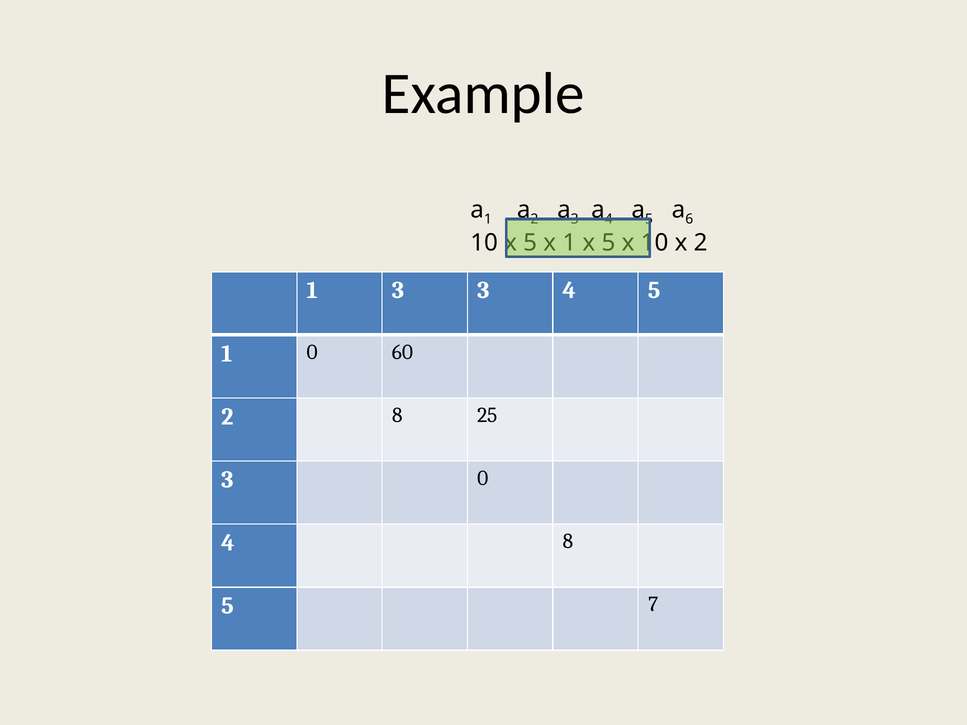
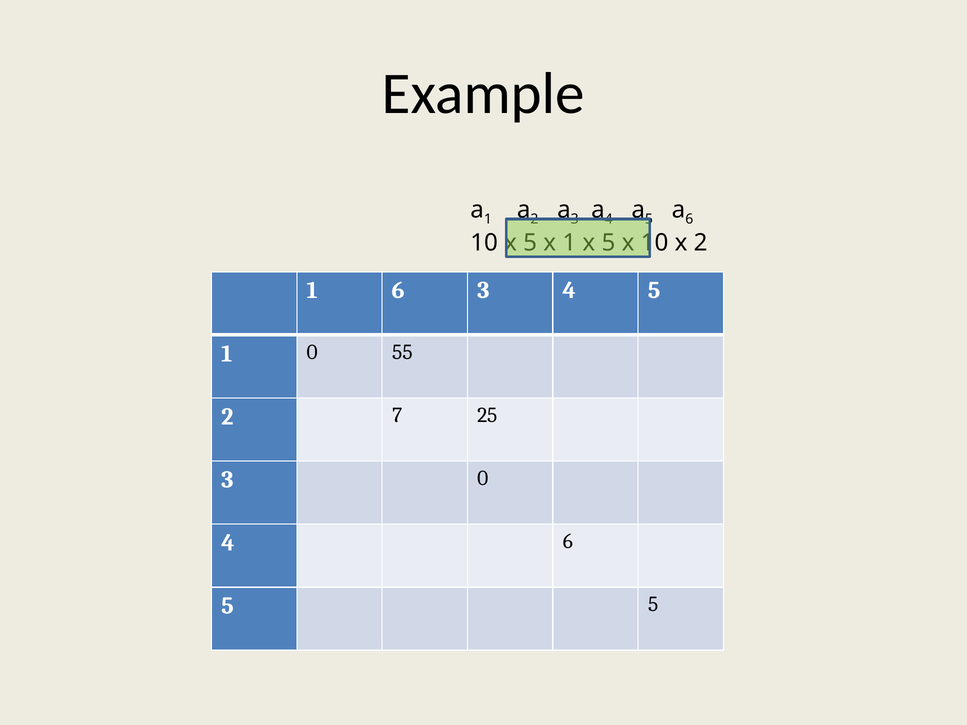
1 3: 3 -> 6
60: 60 -> 55
2 8: 8 -> 7
4 8: 8 -> 6
5 7: 7 -> 5
